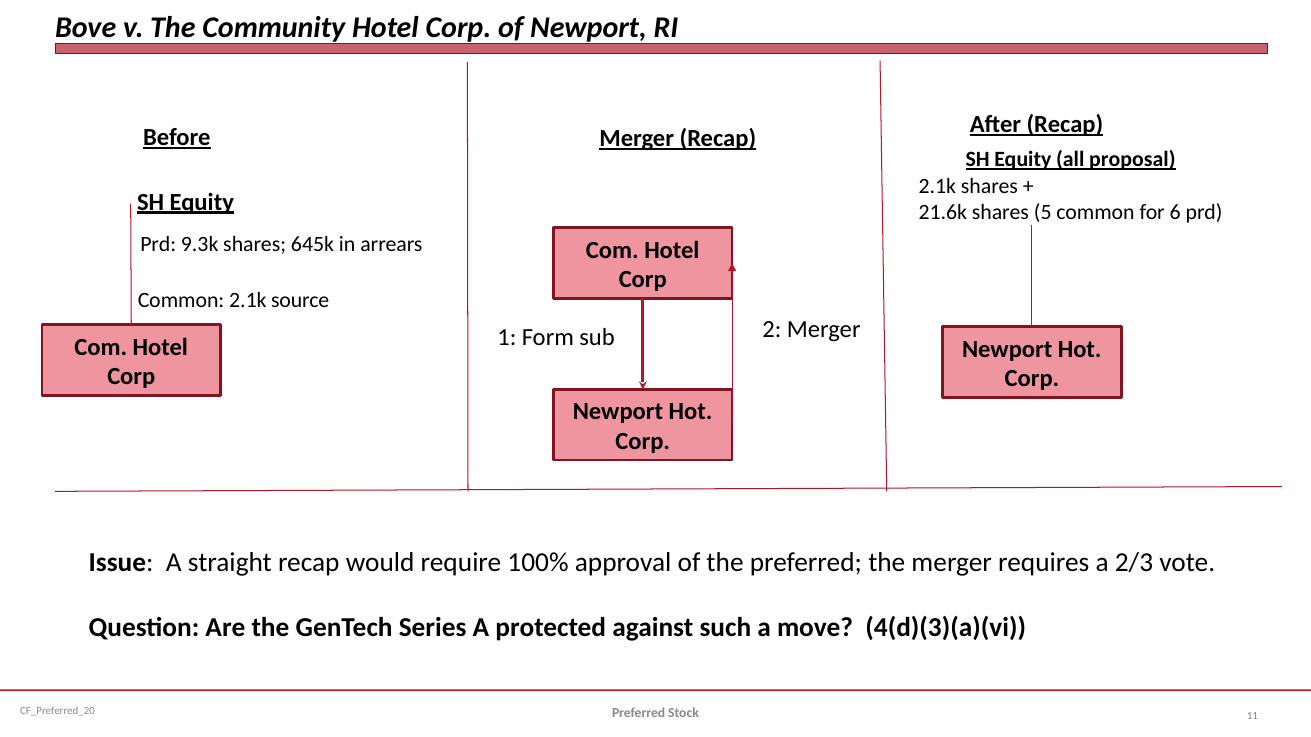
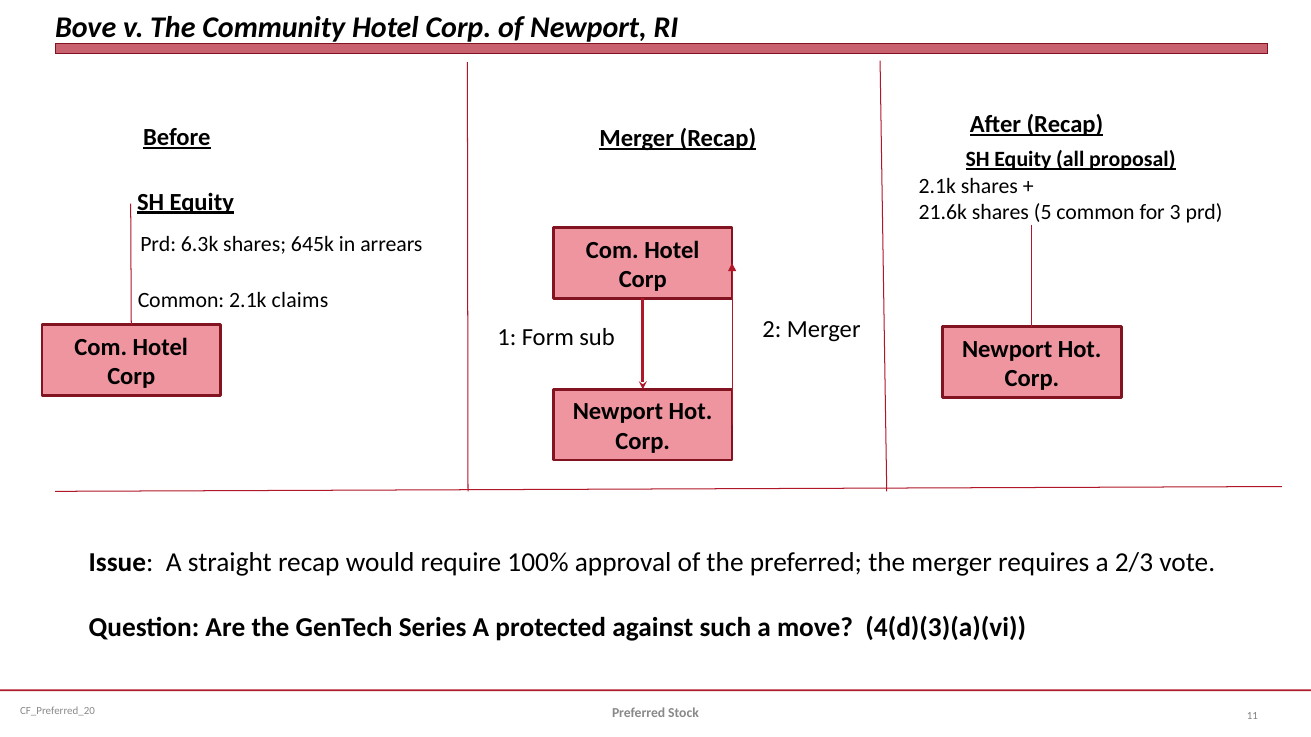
6: 6 -> 3
9.3k: 9.3k -> 6.3k
source: source -> claims
